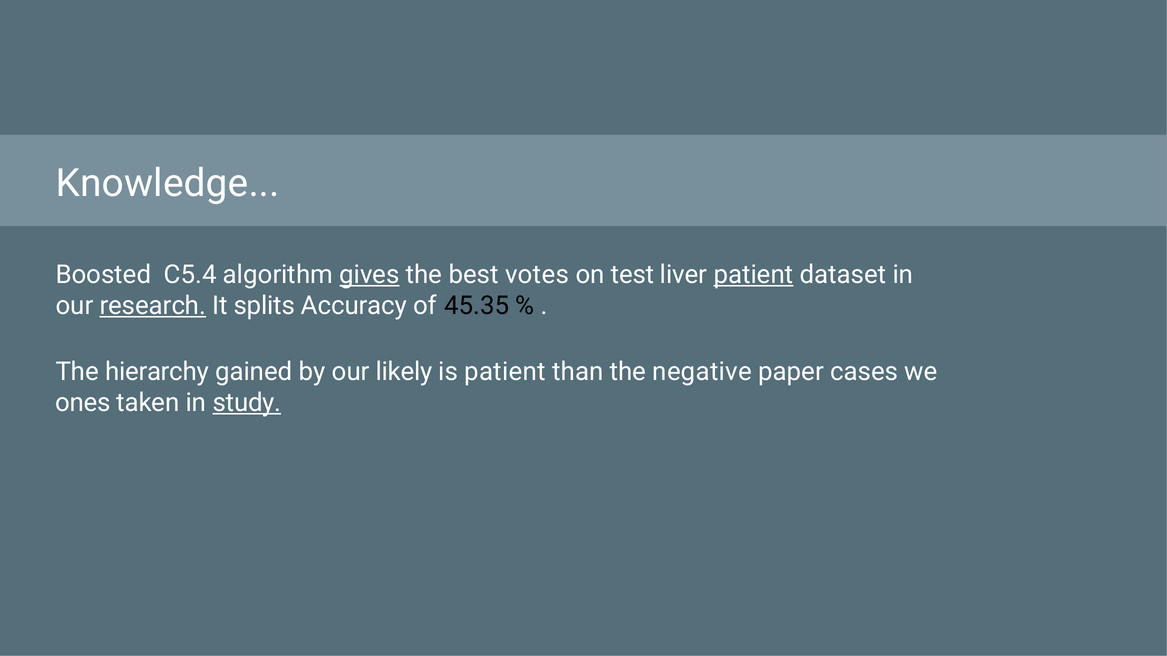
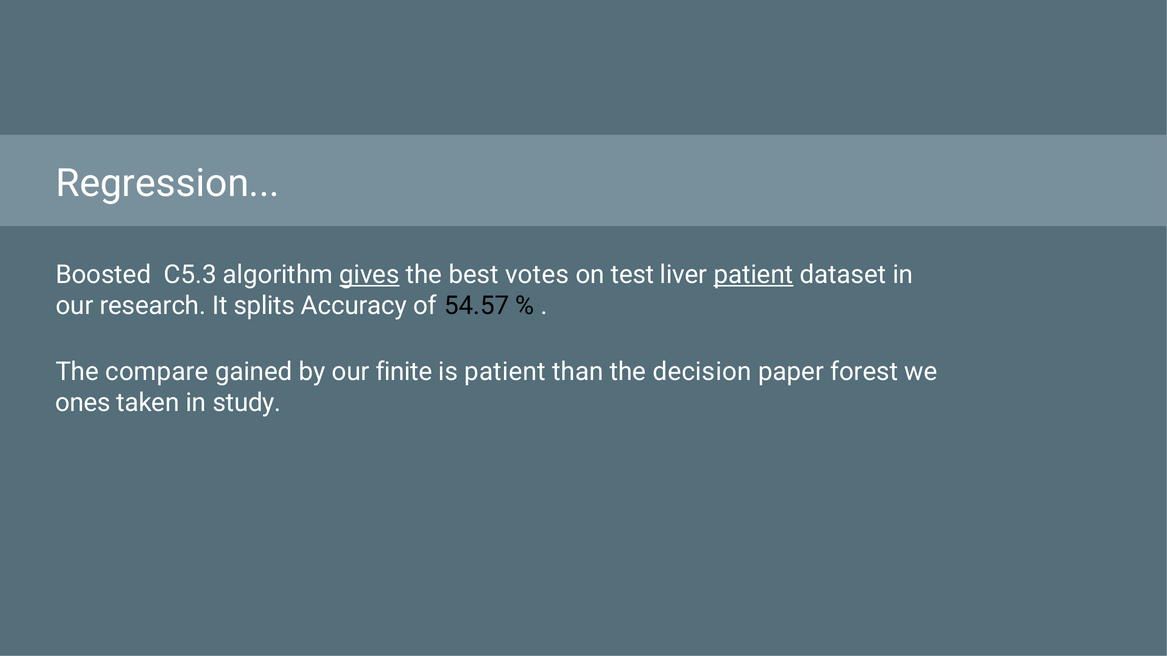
Knowledge: Knowledge -> Regression
C5.4: C5.4 -> C5.3
research underline: present -> none
45.35: 45.35 -> 54.57
hierarchy: hierarchy -> compare
likely: likely -> finite
negative: negative -> decision
cases: cases -> forest
study underline: present -> none
